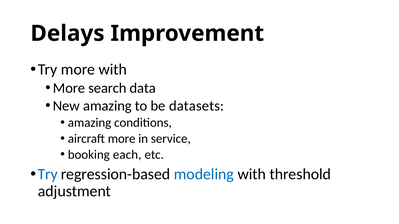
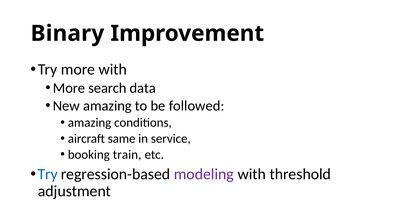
Delays: Delays -> Binary
datasets: datasets -> followed
aircraft more: more -> same
each: each -> train
modeling colour: blue -> purple
